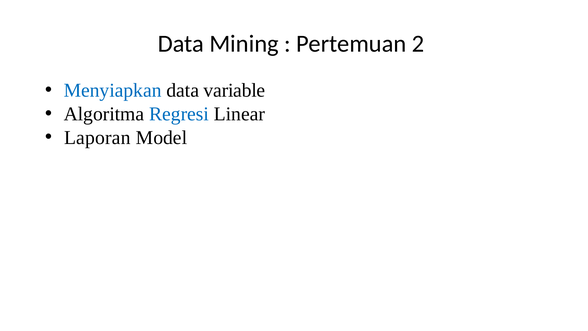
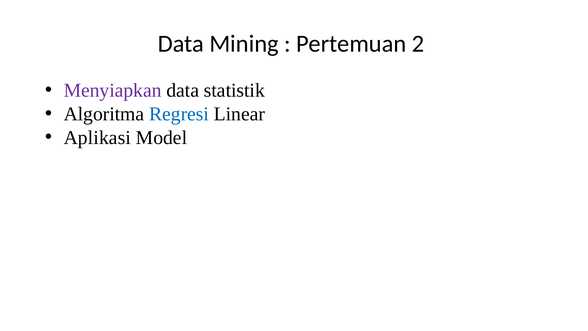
Menyiapkan colour: blue -> purple
variable: variable -> statistik
Laporan: Laporan -> Aplikasi
